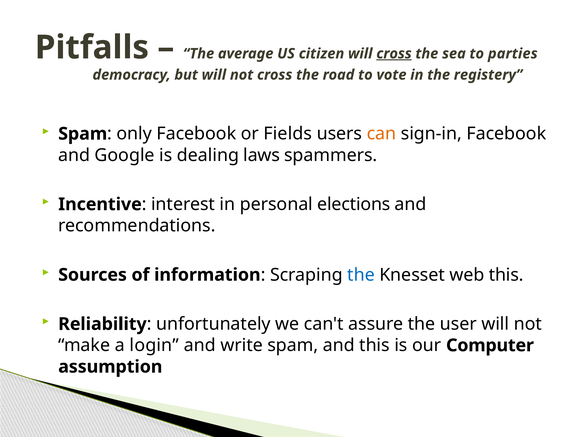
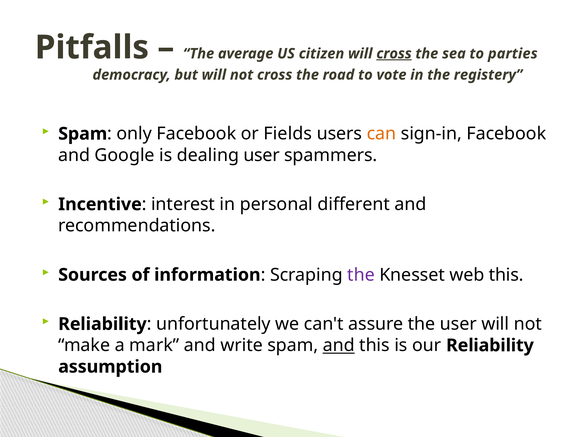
dealing laws: laws -> user
elections: elections -> different
the at (361, 275) colour: blue -> purple
login: login -> mark
and at (339, 346) underline: none -> present
our Computer: Computer -> Reliability
